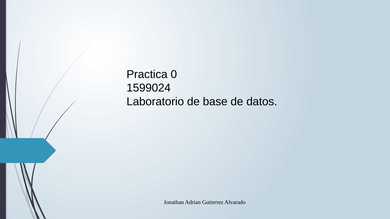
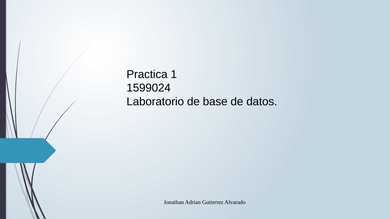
0: 0 -> 1
